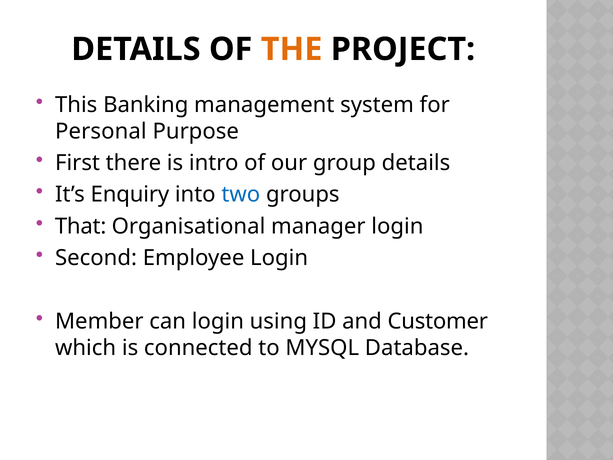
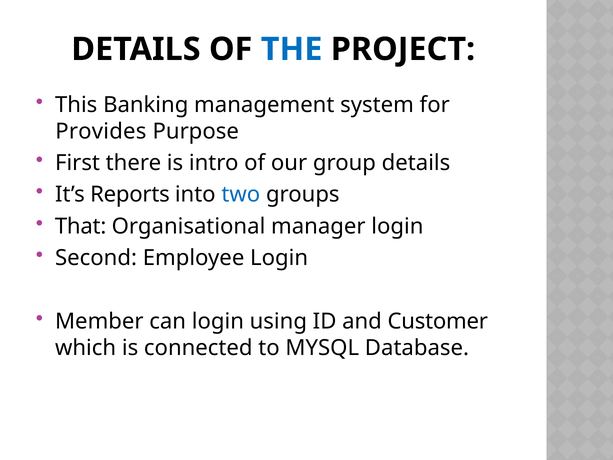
THE colour: orange -> blue
Personal: Personal -> Provides
Enquiry: Enquiry -> Reports
